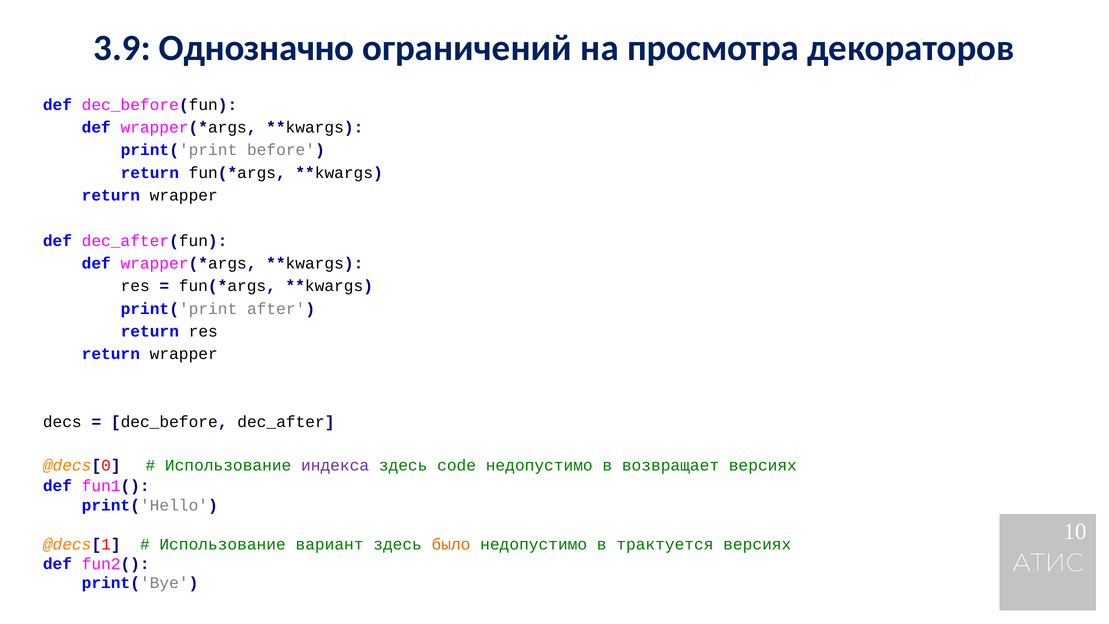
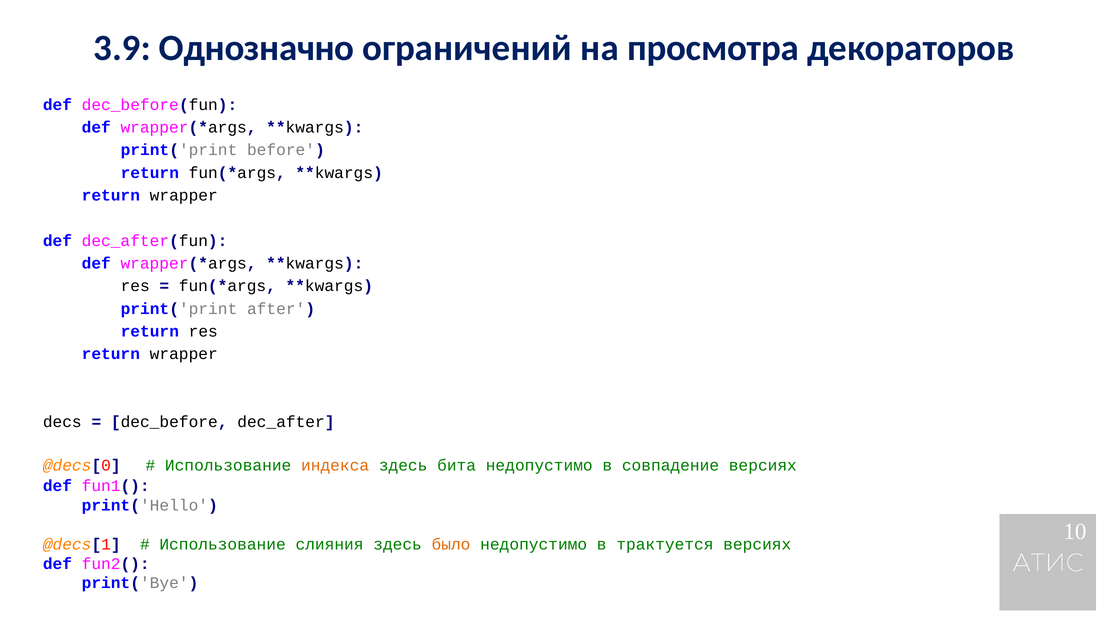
индекса colour: purple -> orange
code: code -> бита
возвращает: возвращает -> совпадение
вариант: вариант -> слияния
